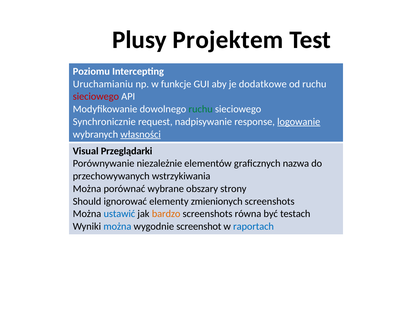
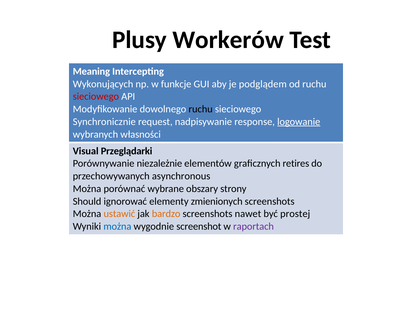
Projektem: Projektem -> Workerów
Poziomu: Poziomu -> Meaning
Uruchamianiu: Uruchamianiu -> Wykonujących
dodatkowe: dodatkowe -> podglądem
ruchu at (201, 109) colour: green -> black
własności underline: present -> none
nazwa: nazwa -> retires
wstrzykiwania: wstrzykiwania -> asynchronous
ustawić colour: blue -> orange
równa: równa -> nawet
testach: testach -> prostej
raportach colour: blue -> purple
